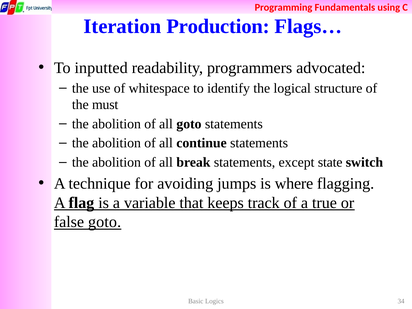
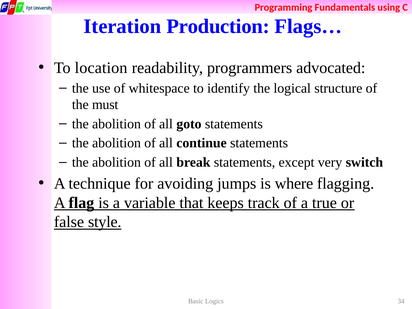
inputted: inputted -> location
state: state -> very
false goto: goto -> style
